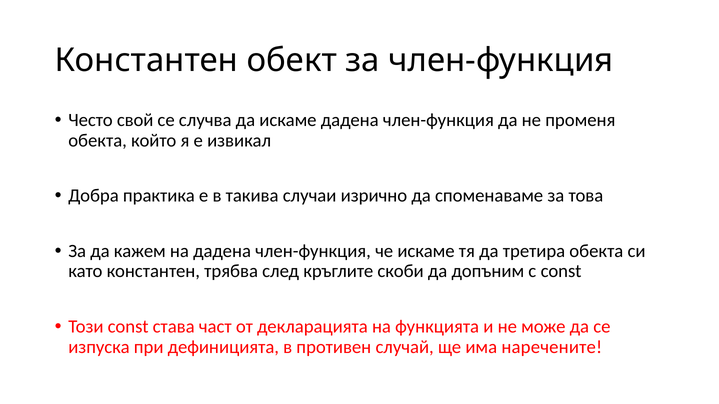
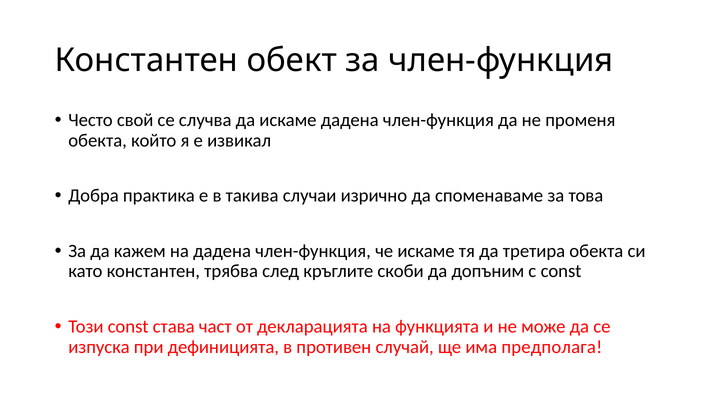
наречените: наречените -> предполага
